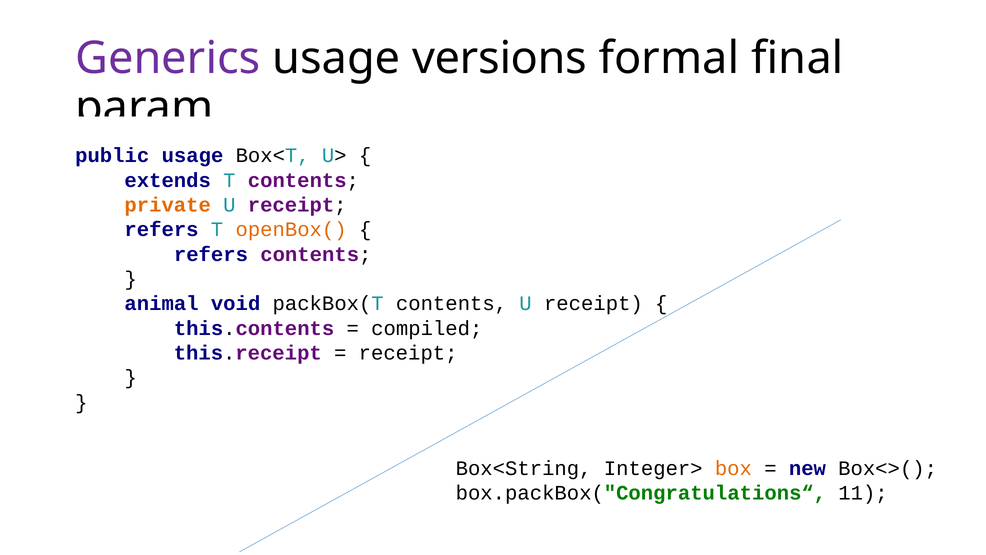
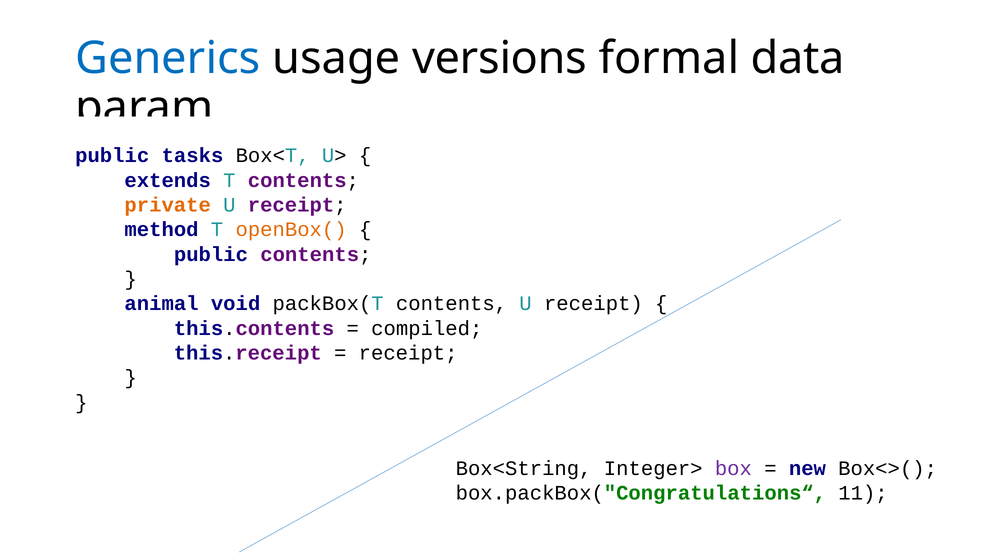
Generics colour: purple -> blue
final: final -> data
public usage: usage -> tasks
refers at (162, 229): refers -> method
refers at (211, 254): refers -> public
box colour: orange -> purple
